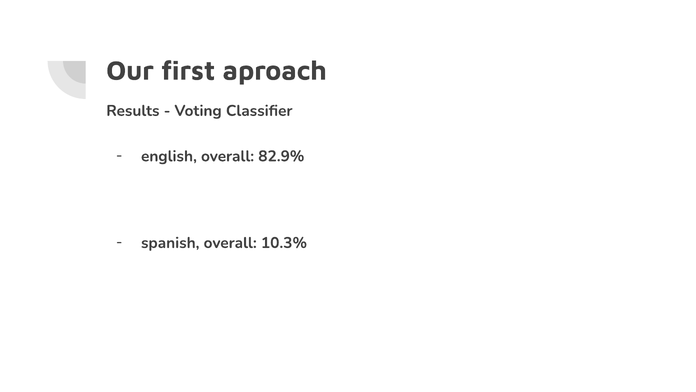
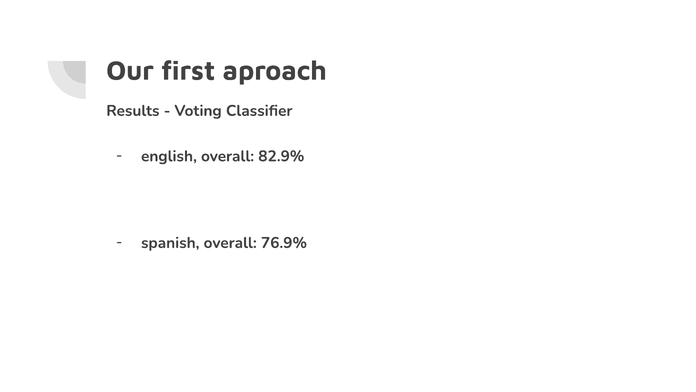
10.3%: 10.3% -> 76.9%
